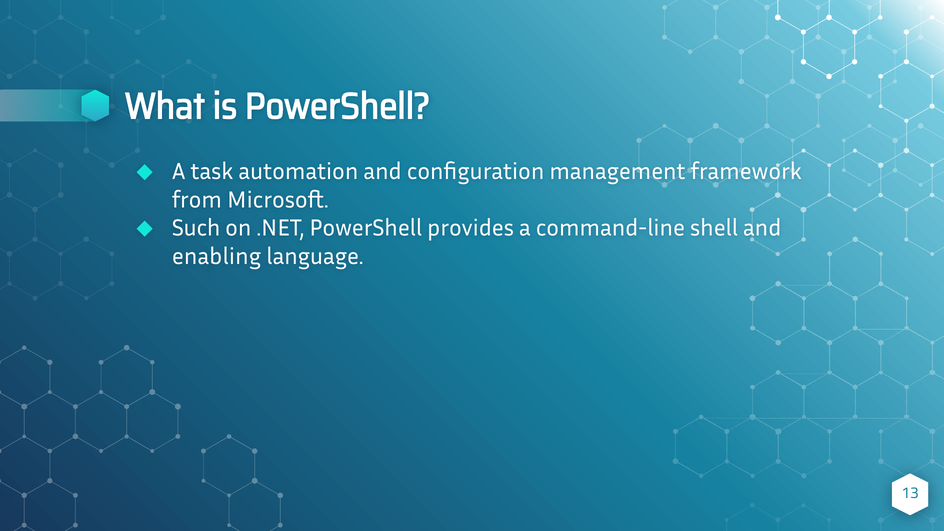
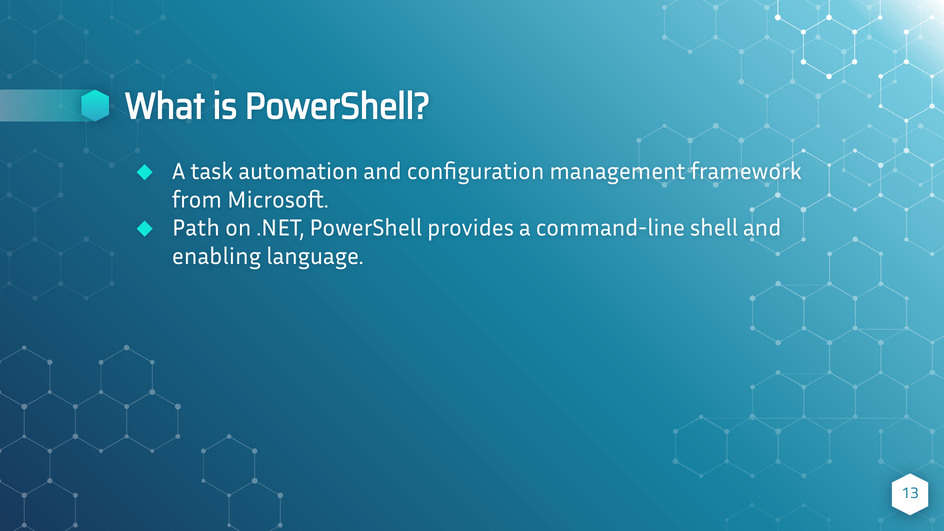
Such: Such -> Path
